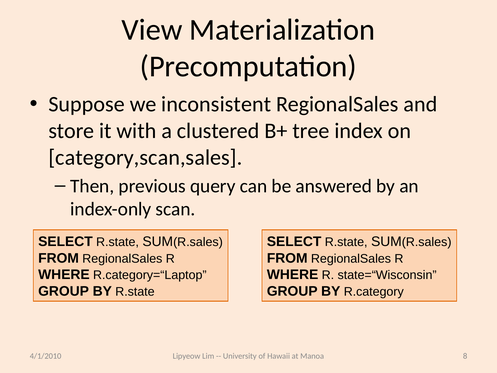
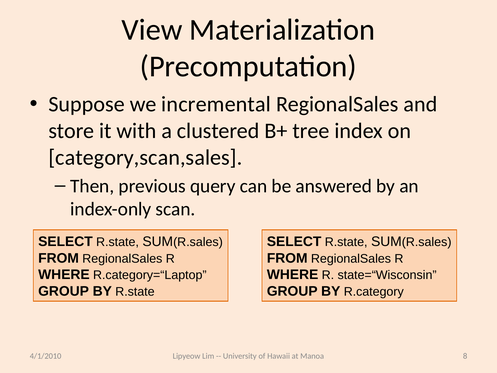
inconsistent: inconsistent -> incremental
